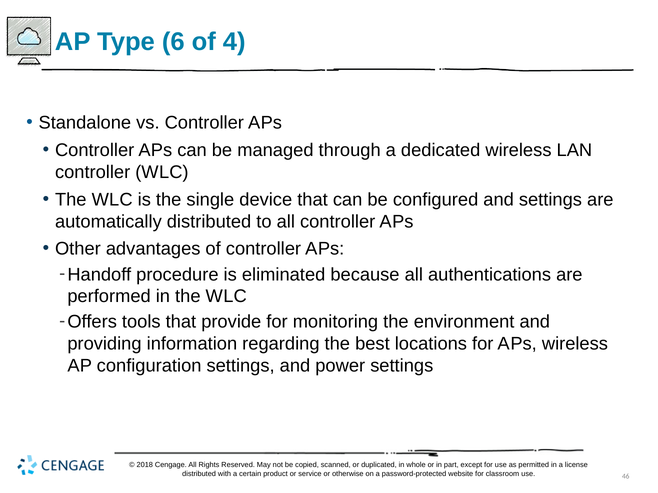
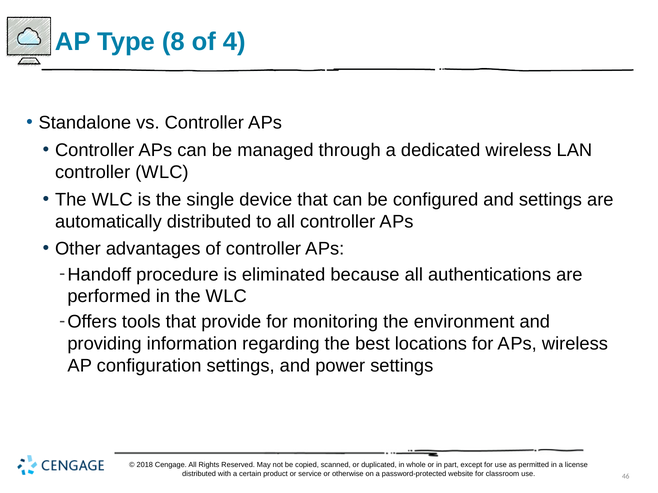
6: 6 -> 8
